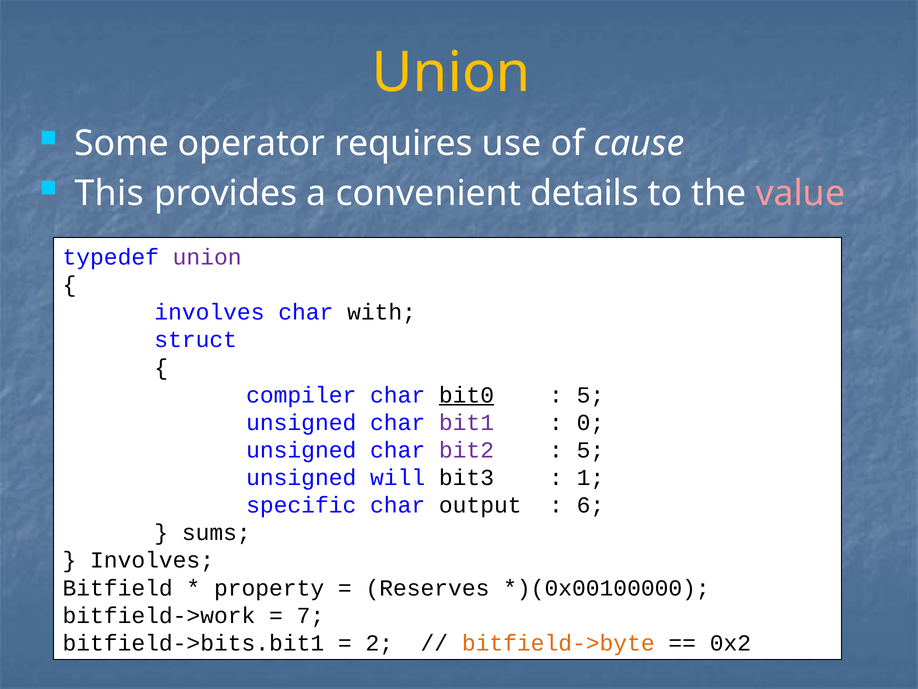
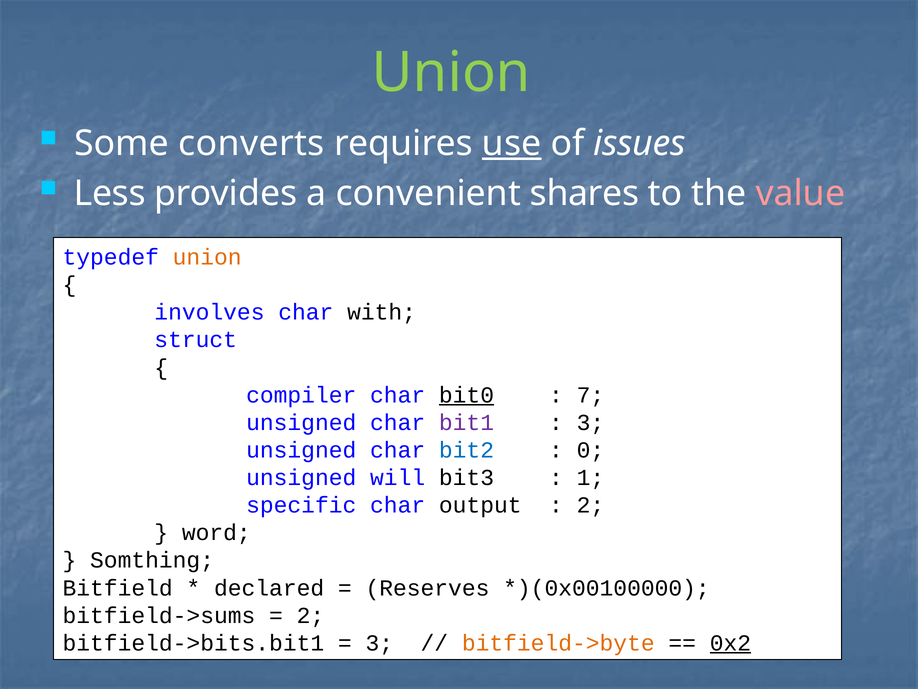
Union at (451, 73) colour: yellow -> light green
operator: operator -> converts
use underline: none -> present
cause: cause -> issues
This: This -> Less
details: details -> shares
union at (207, 257) colour: purple -> orange
5 at (590, 395): 5 -> 7
0 at (590, 422): 0 -> 3
bit2 colour: purple -> blue
5 at (590, 450): 5 -> 0
6 at (590, 505): 6 -> 2
sums: sums -> word
Involves at (152, 560): Involves -> Somthing
property: property -> declared
bitfield->work: bitfield->work -> bitfield->sums
7 at (310, 615): 7 -> 2
2 at (379, 643): 2 -> 3
0x2 underline: none -> present
